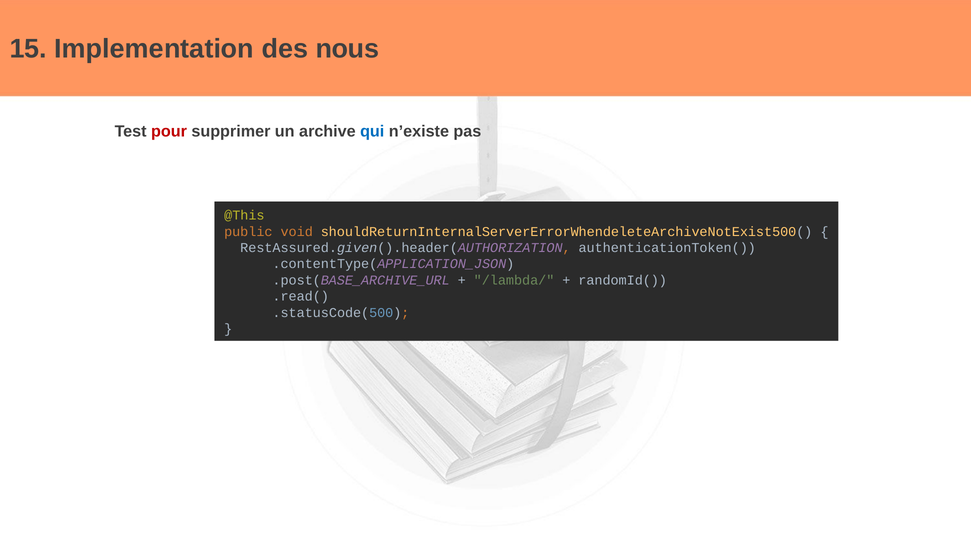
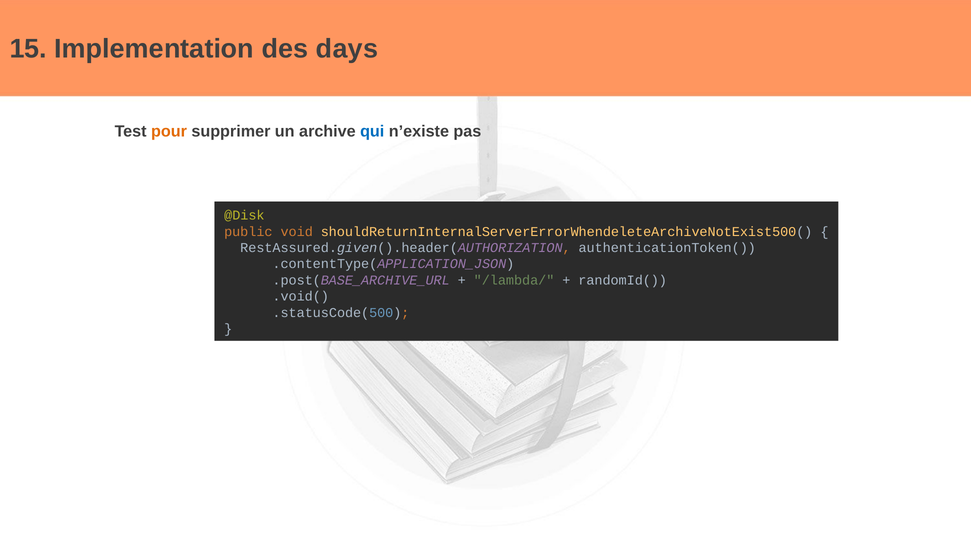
nous: nous -> days
pour colour: red -> orange
@This: @This -> @Disk
.read(: .read( -> .void(
